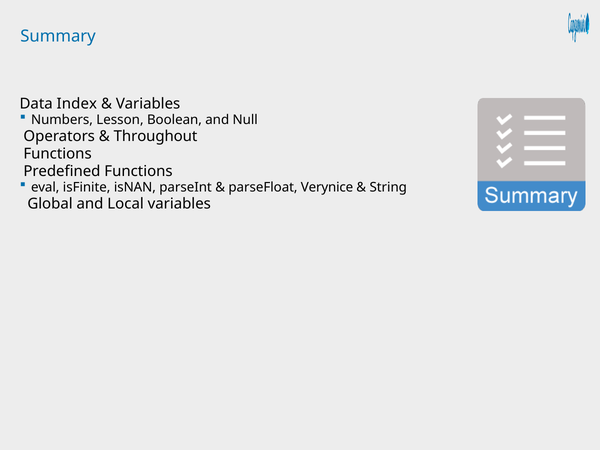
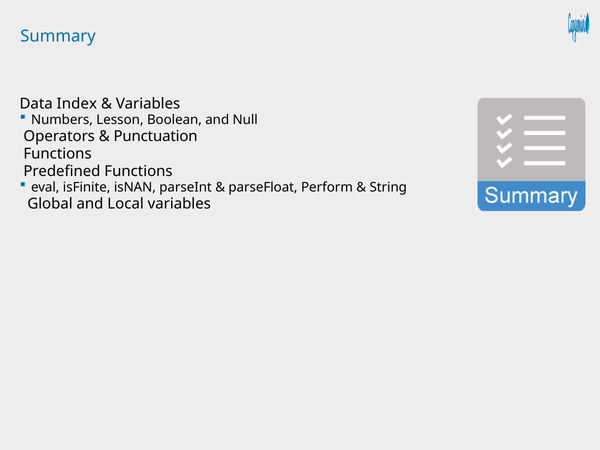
Throughout: Throughout -> Punctuation
Verynice: Verynice -> Perform
